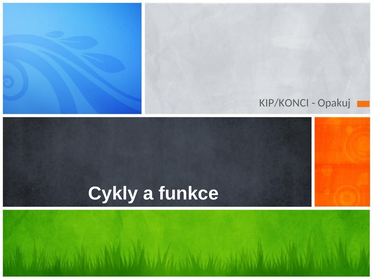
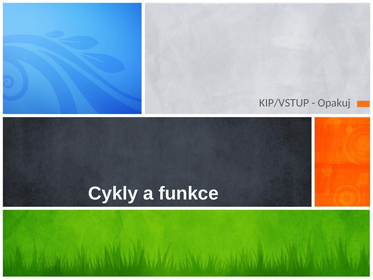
KIP/KONCI: KIP/KONCI -> KIP/VSTUP
